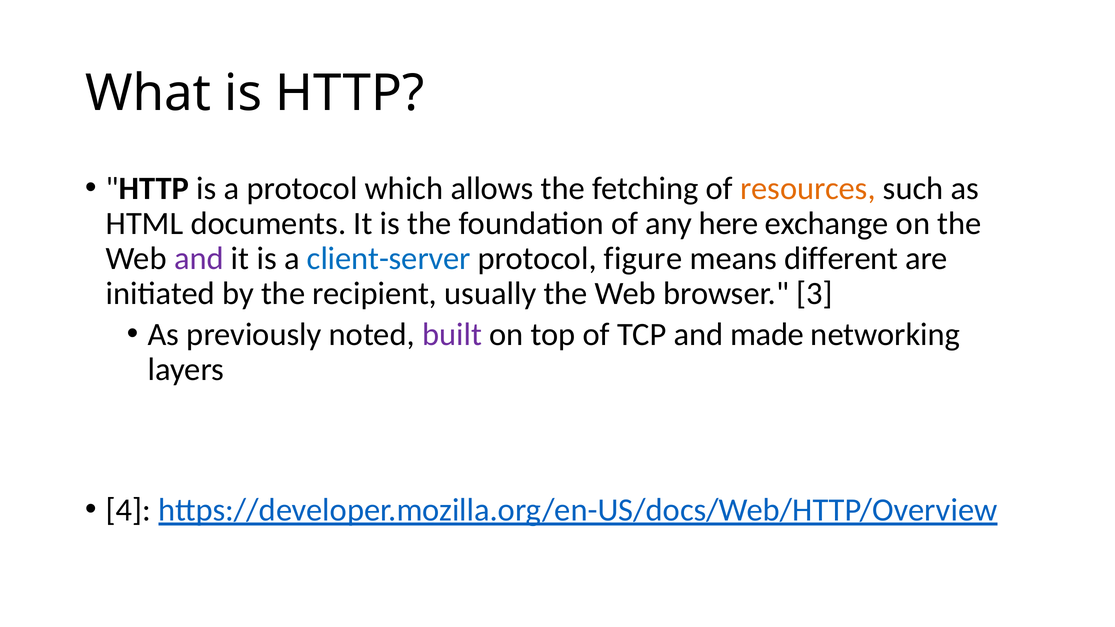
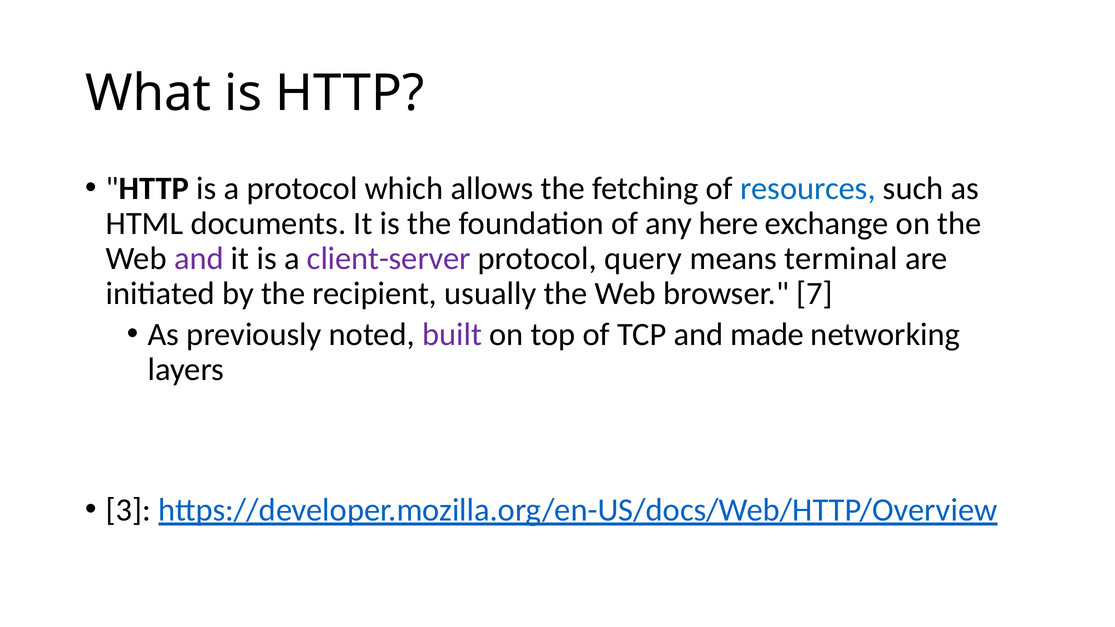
resources colour: orange -> blue
client-server colour: blue -> purple
figure: figure -> query
different: different -> terminal
3: 3 -> 7
4: 4 -> 3
